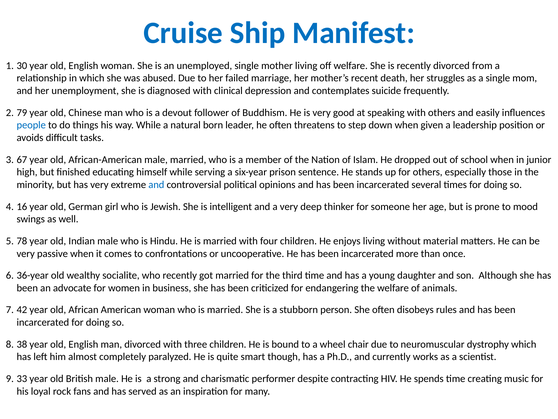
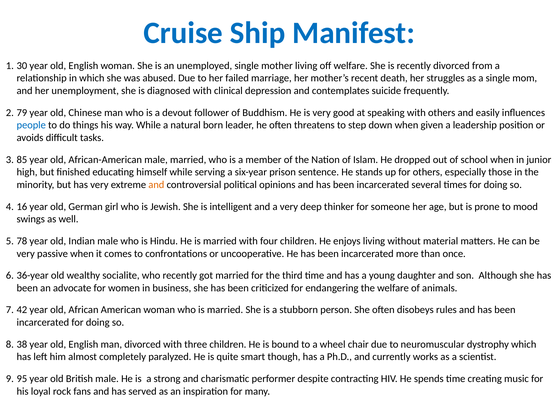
67: 67 -> 85
and at (156, 185) colour: blue -> orange
33: 33 -> 95
